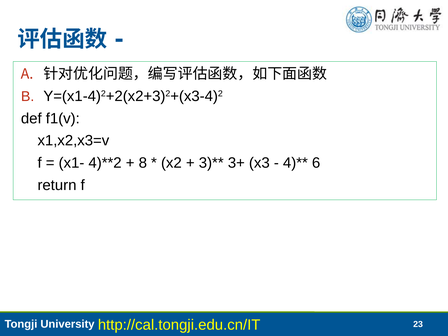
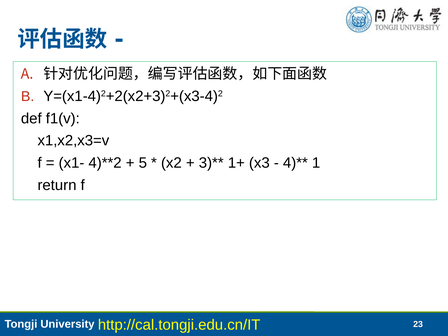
8: 8 -> 5
3+: 3+ -> 1+
6: 6 -> 1
